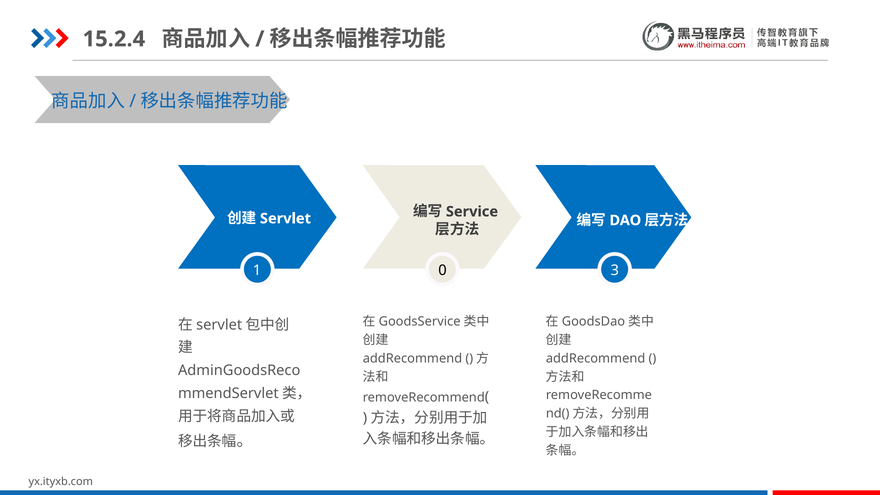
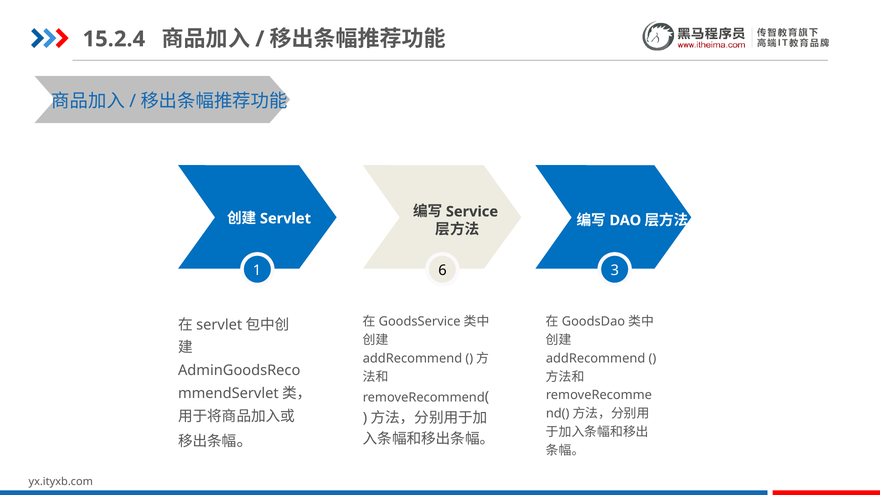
0: 0 -> 6
